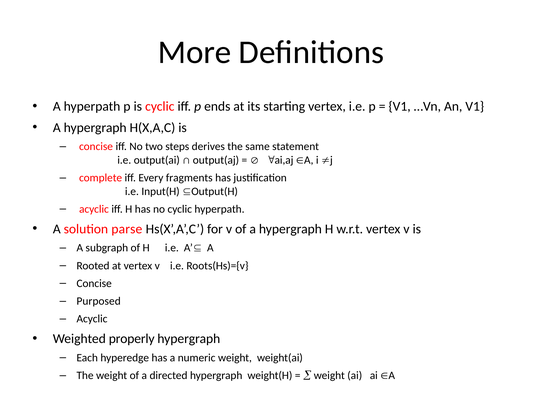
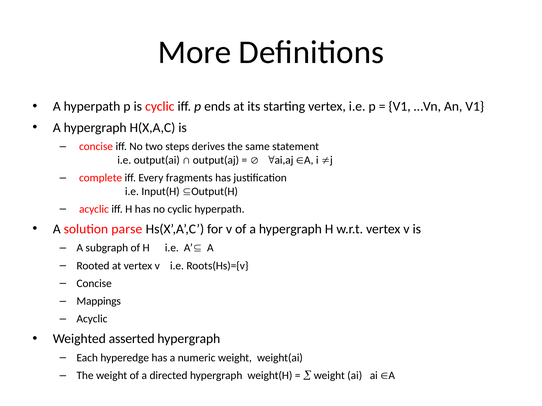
Purposed: Purposed -> Mappings
properly: properly -> asserted
